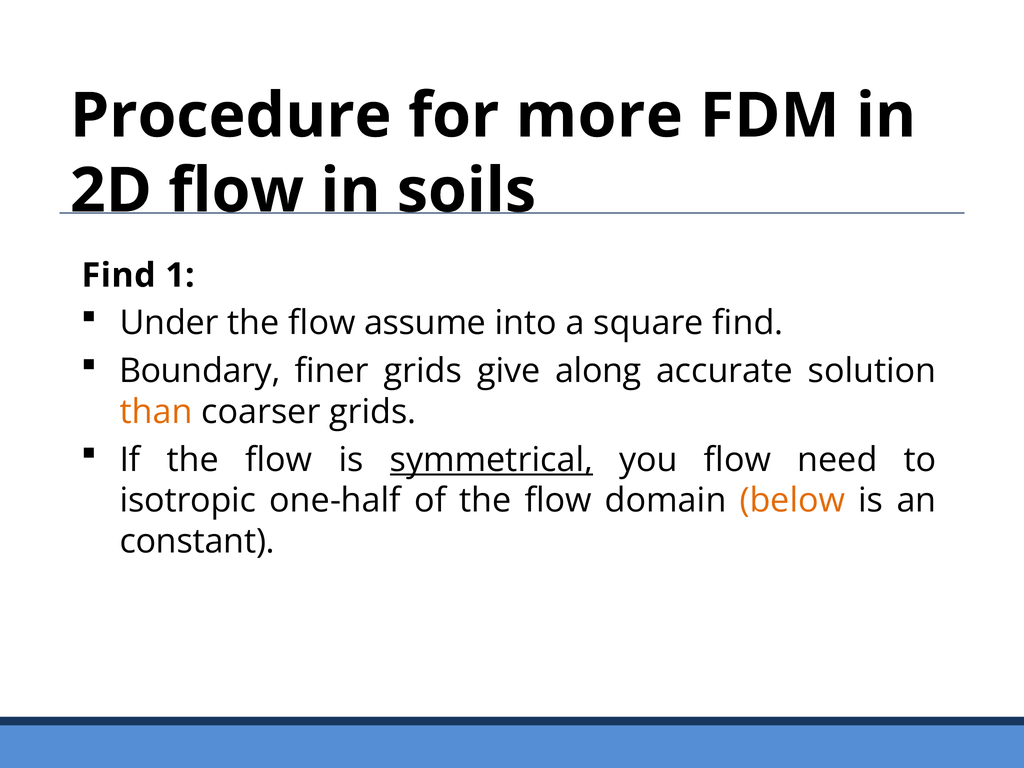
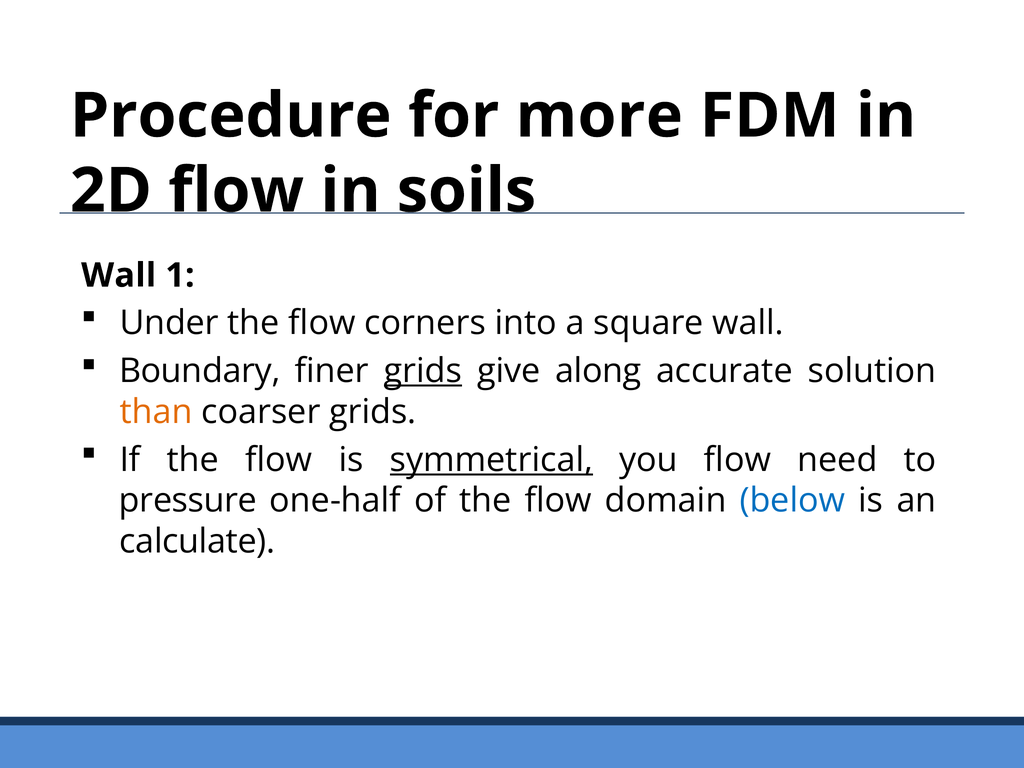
Find at (119, 275): Find -> Wall
assume: assume -> corners
square find: find -> wall
grids at (423, 371) underline: none -> present
isotropic: isotropic -> pressure
below colour: orange -> blue
constant: constant -> calculate
